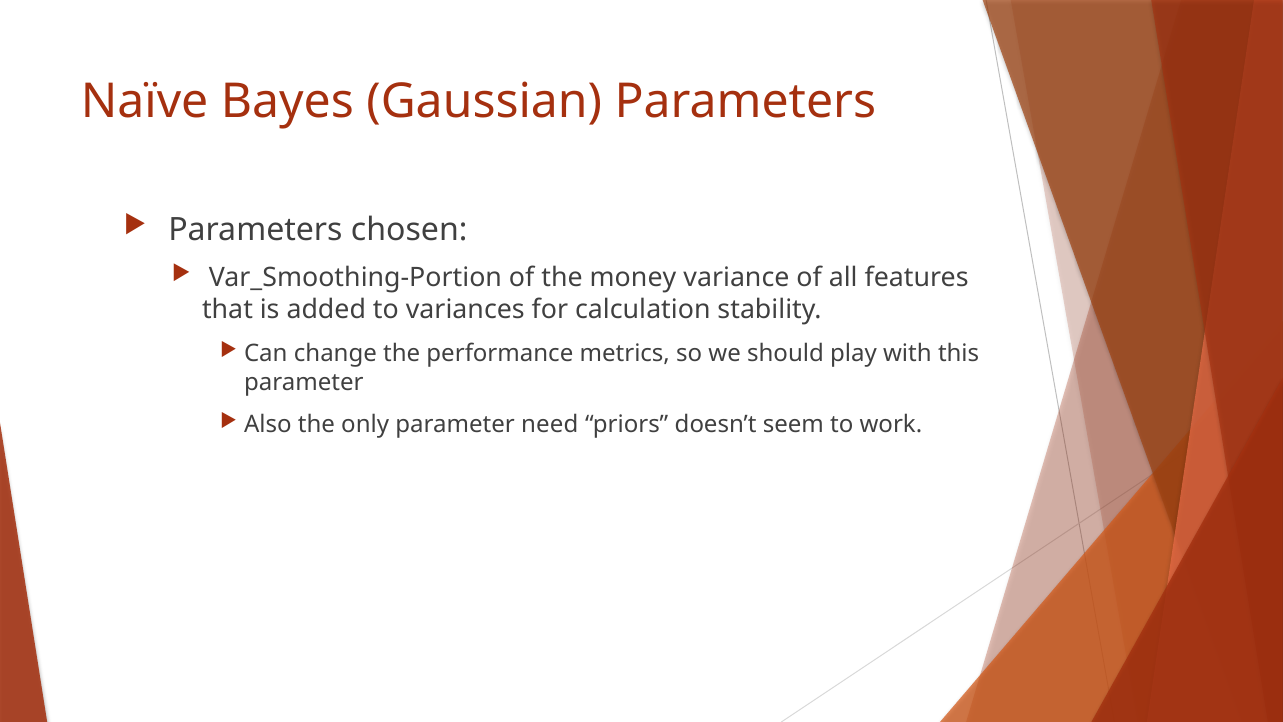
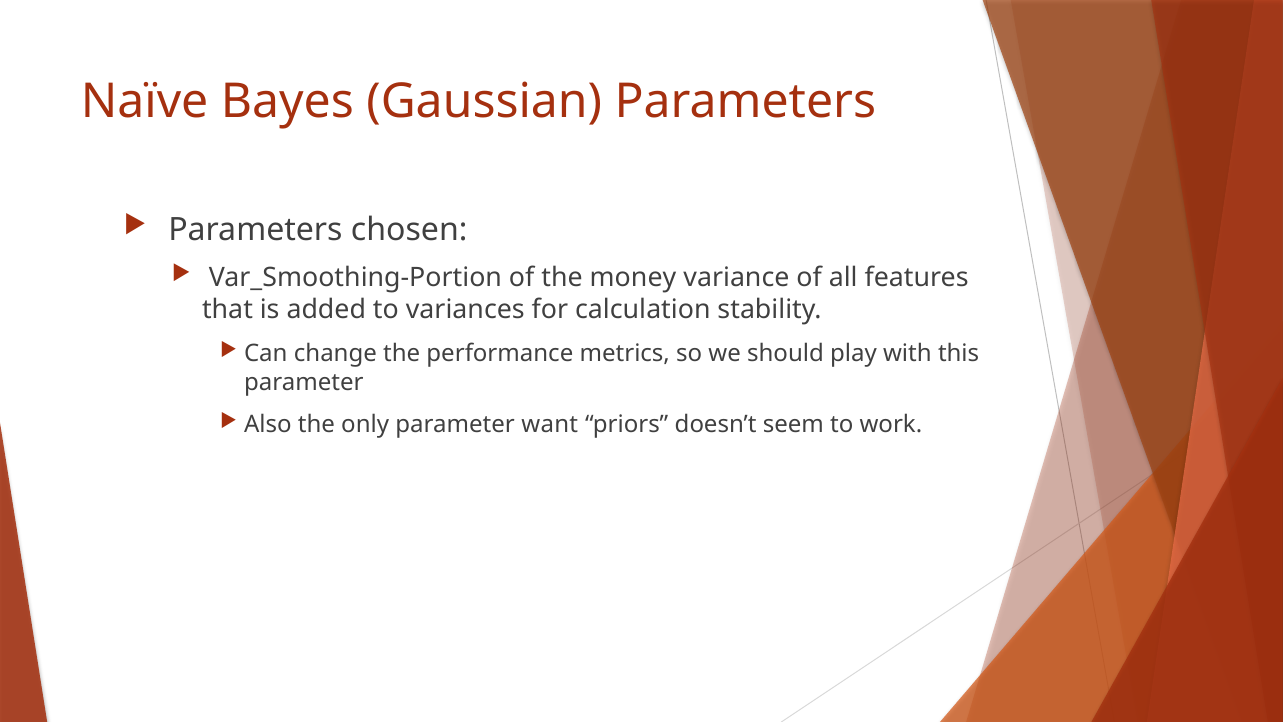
need: need -> want
